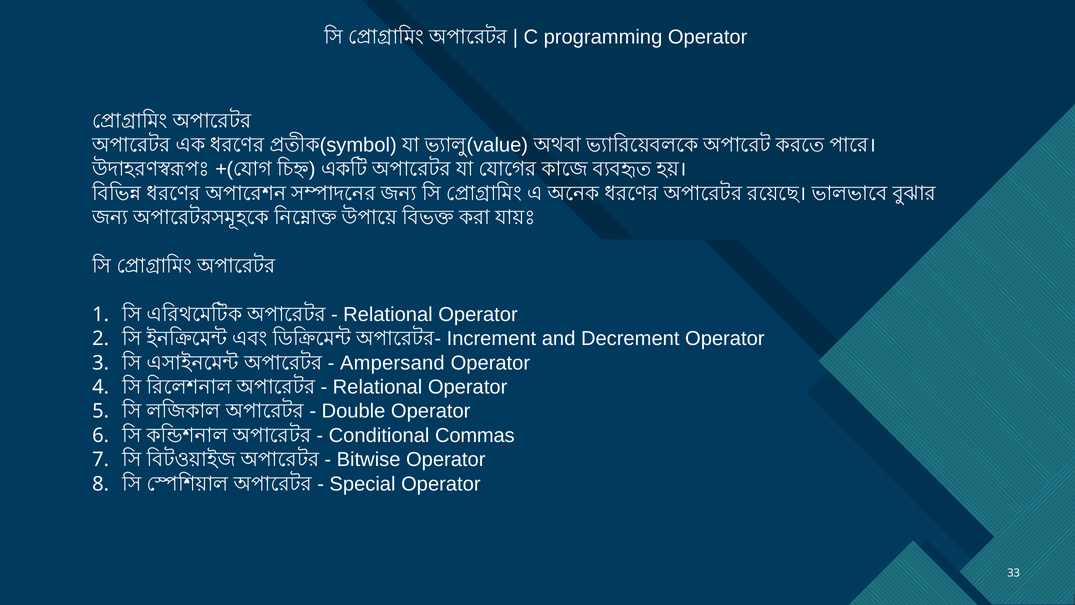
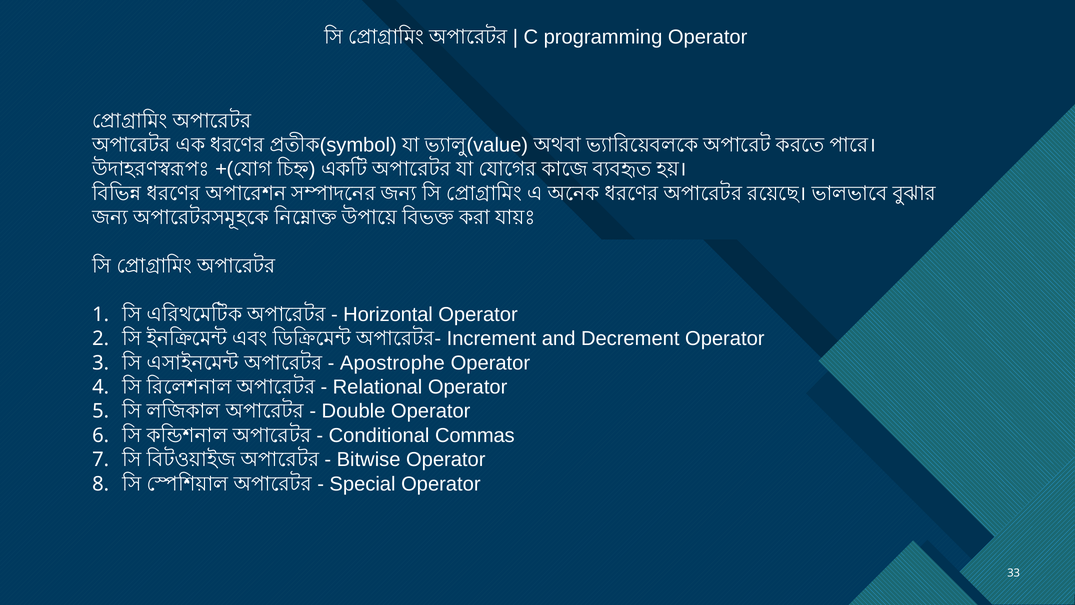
Relational at (388, 314): Relational -> Horizontal
Ampersand: Ampersand -> Apostrophe
